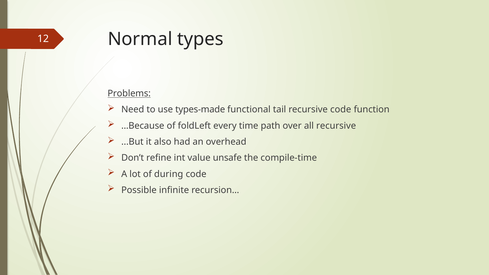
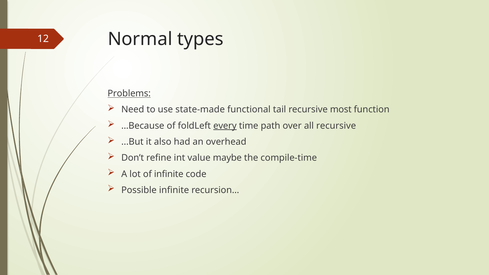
types-made: types-made -> state-made
recursive code: code -> most
every underline: none -> present
unsafe: unsafe -> maybe
of during: during -> infinite
